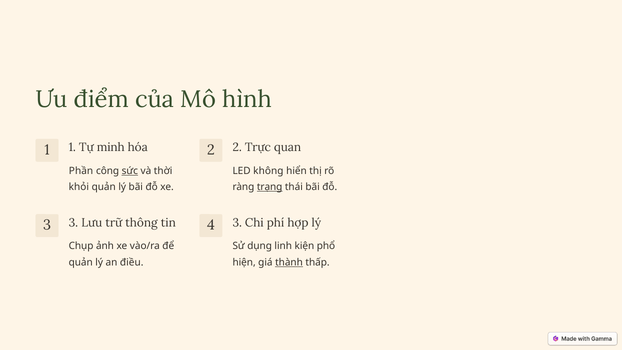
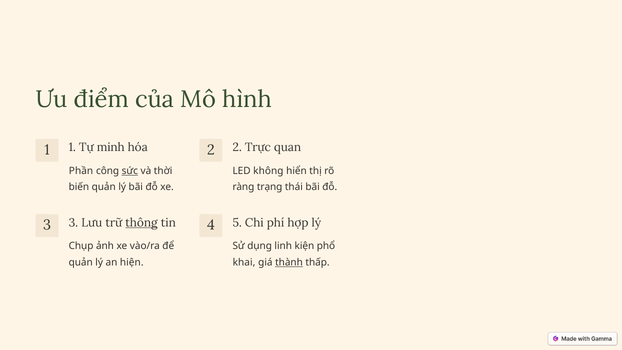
khỏi: khỏi -> biến
trạng underline: present -> none
thông underline: none -> present
4 3: 3 -> 5
điều: điều -> hiện
hiện: hiện -> khai
